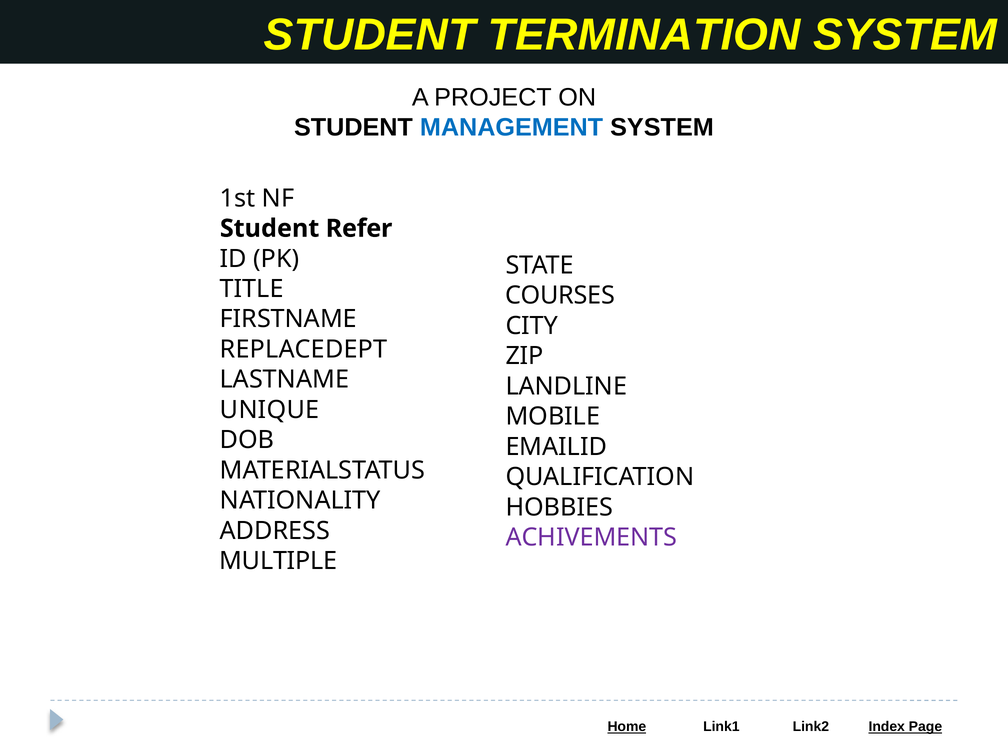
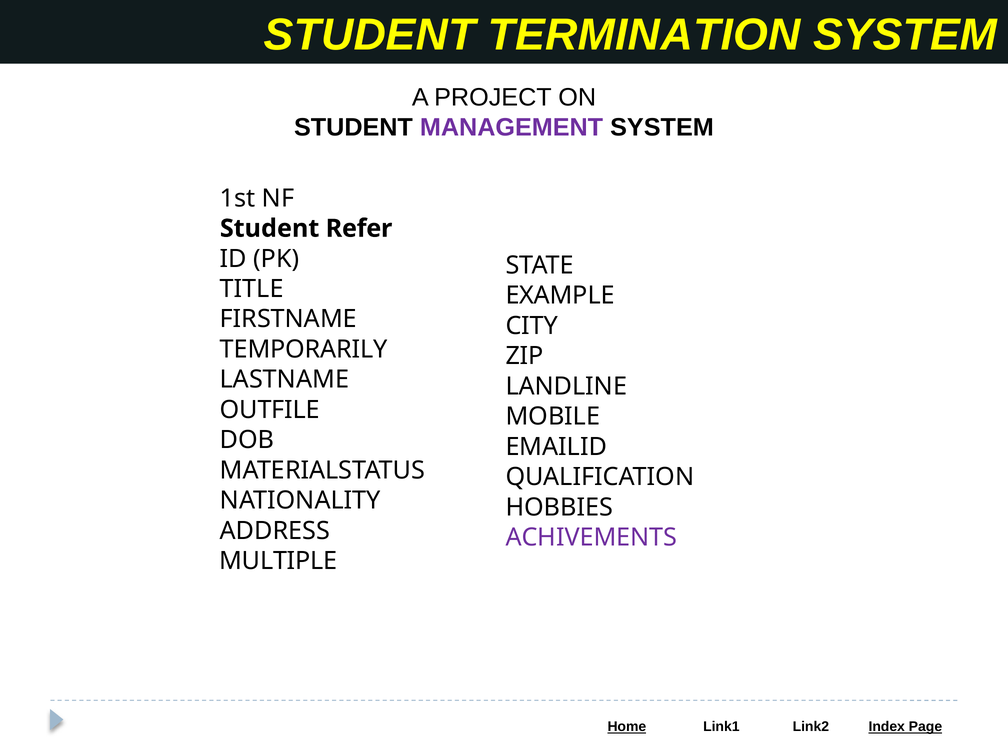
MANAGEMENT colour: blue -> purple
COURSES: COURSES -> EXAMPLE
REPLACEDEPT: REPLACEDEPT -> TEMPORARILY
UNIQUE: UNIQUE -> OUTFILE
